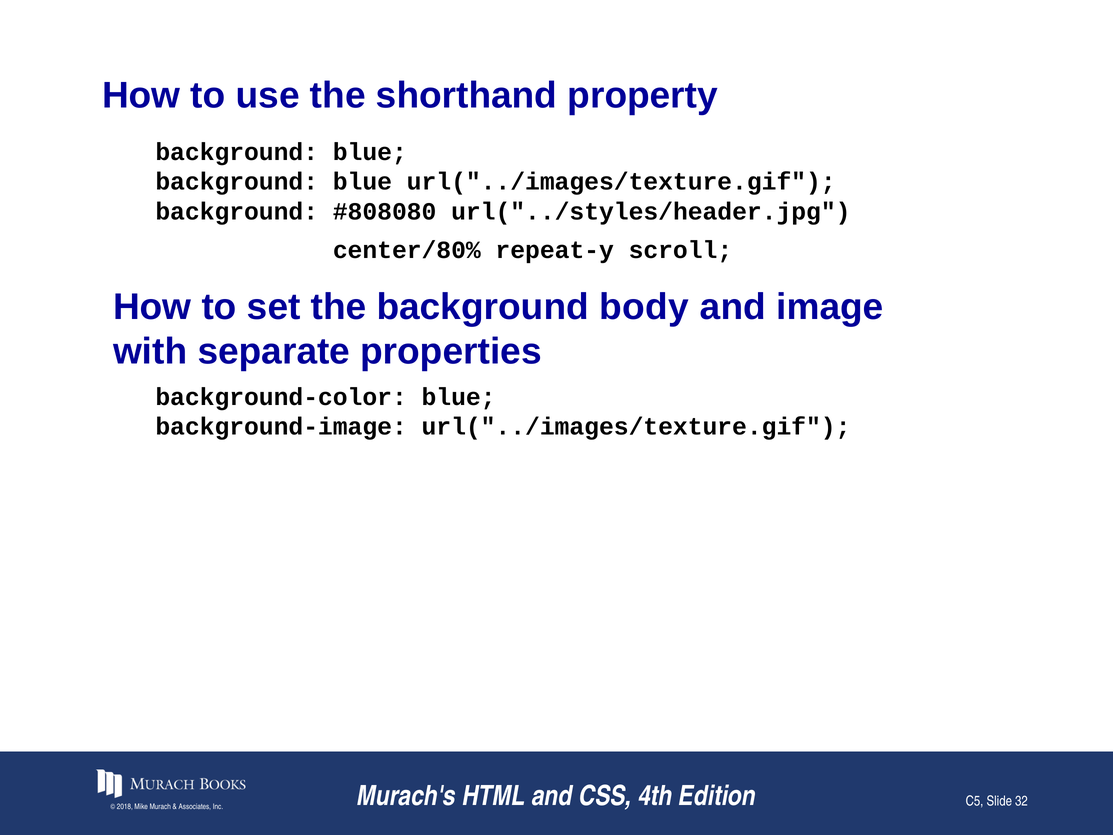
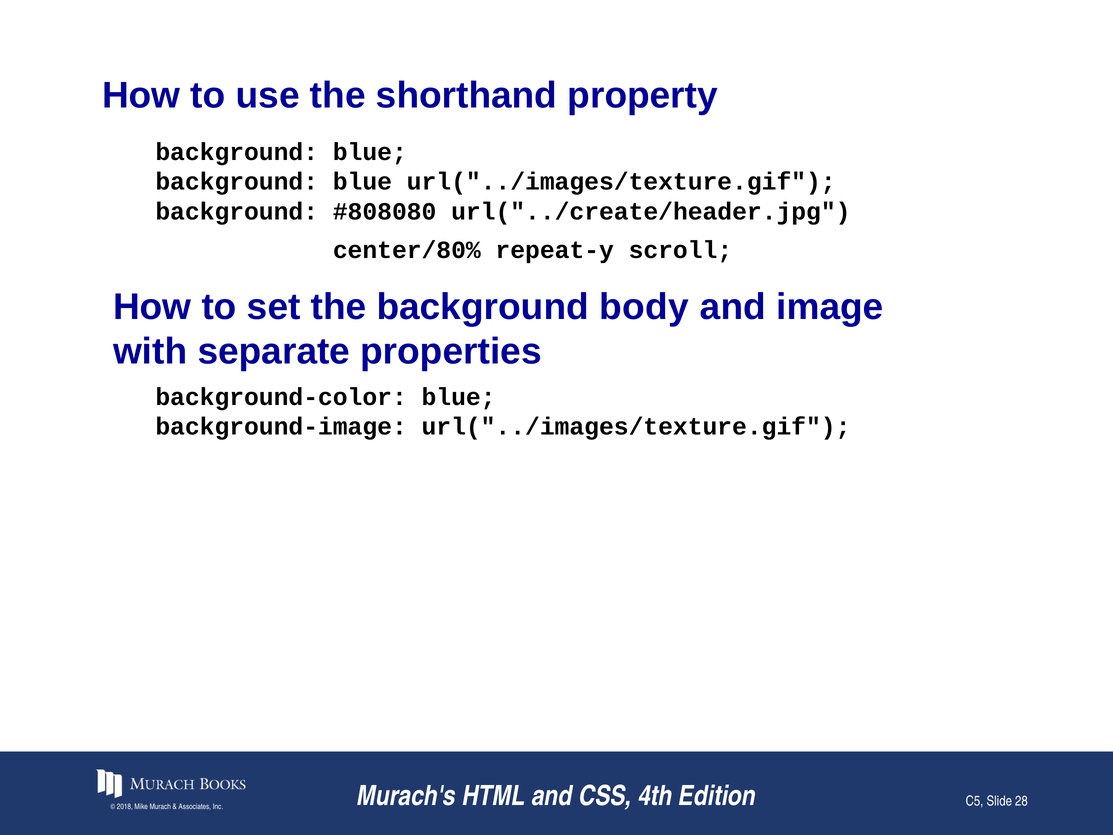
url("../styles/header.jpg: url("../styles/header.jpg -> url("../create/header.jpg
32: 32 -> 28
